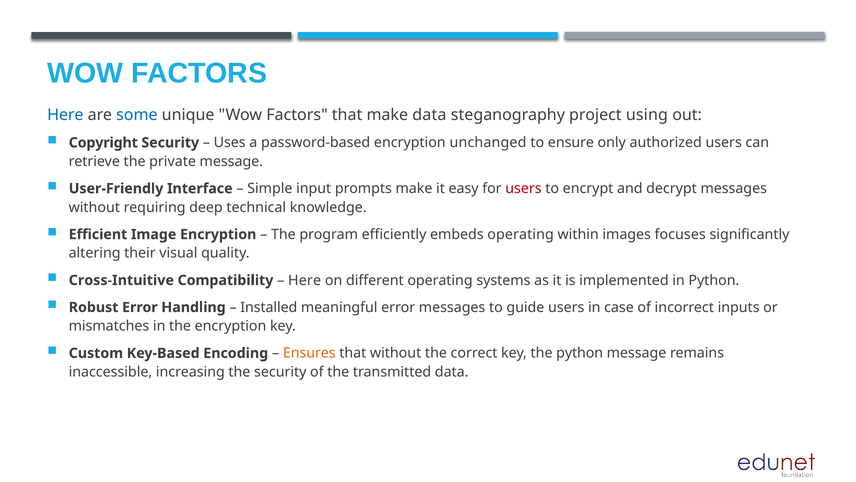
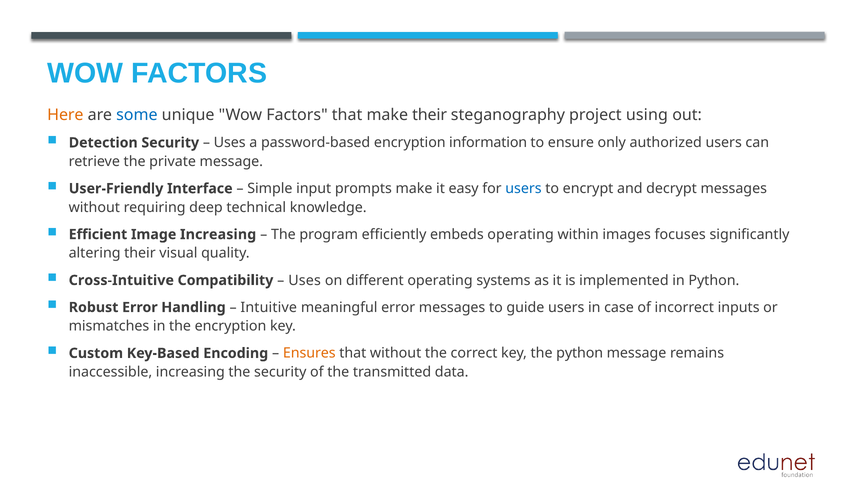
Here at (65, 115) colour: blue -> orange
make data: data -> their
Copyright: Copyright -> Detection
unchanged: unchanged -> information
users at (523, 188) colour: red -> blue
Image Encryption: Encryption -> Increasing
Here at (305, 280): Here -> Uses
Installed: Installed -> Intuitive
